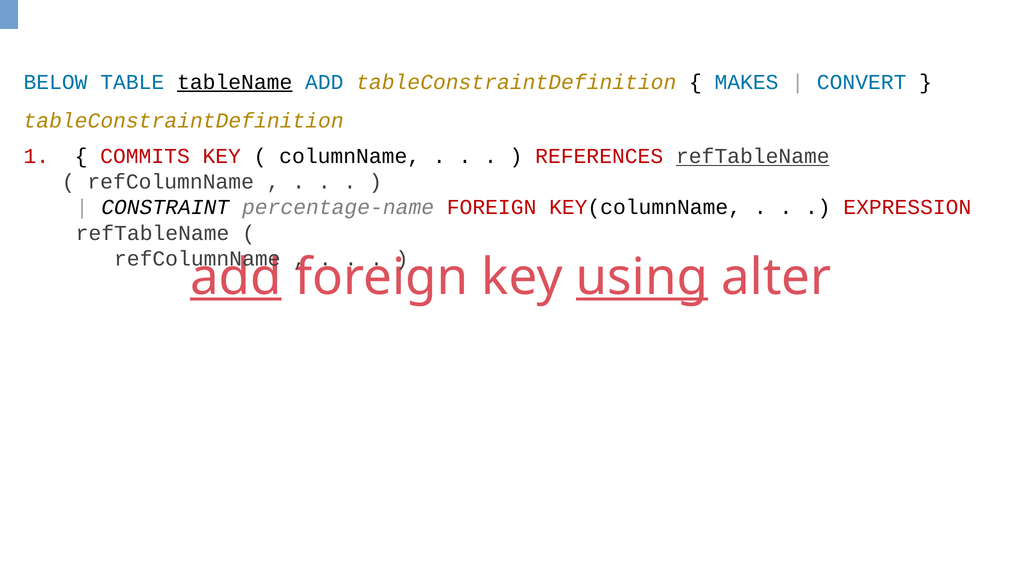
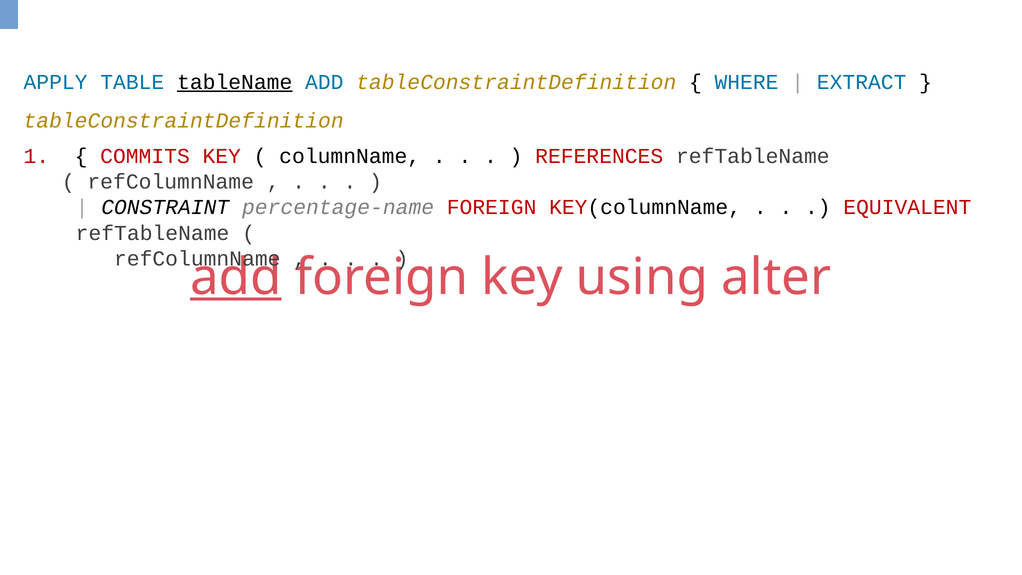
BELOW: BELOW -> APPLY
MAKES: MAKES -> WHERE
CONVERT: CONVERT -> EXTRACT
refTableName at (753, 156) underline: present -> none
EXPRESSION: EXPRESSION -> EQUIVALENT
using underline: present -> none
